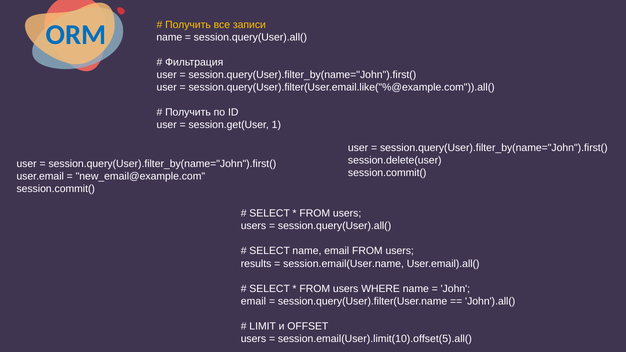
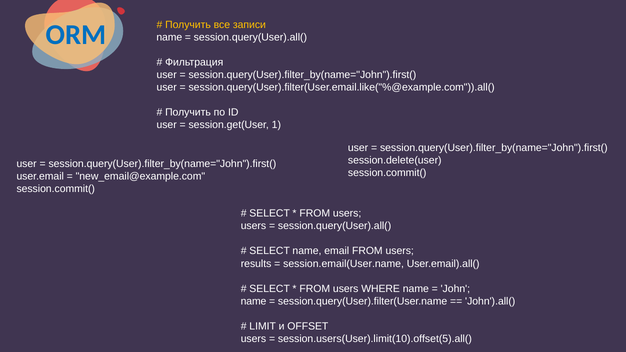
email at (253, 301): email -> name
session.email(User).limit(10).offset(5).all(: session.email(User).limit(10).offset(5).all( -> session.users(User).limit(10).offset(5).all(
